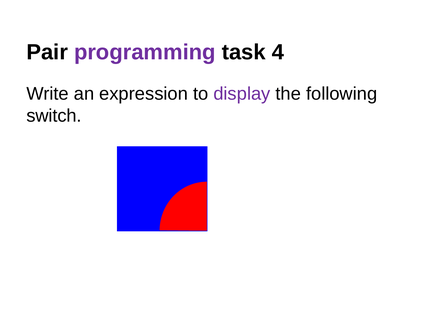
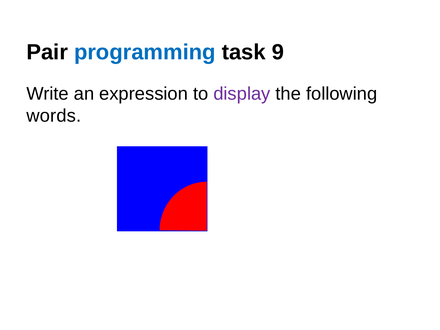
programming colour: purple -> blue
4: 4 -> 9
switch: switch -> words
